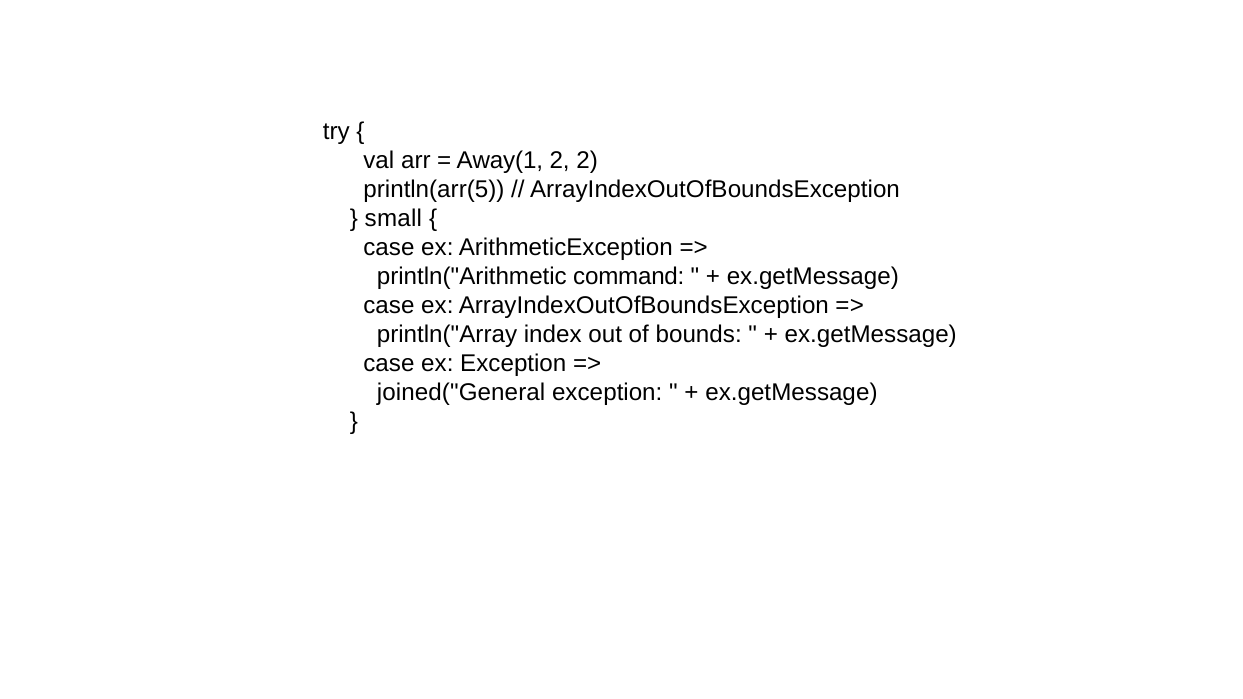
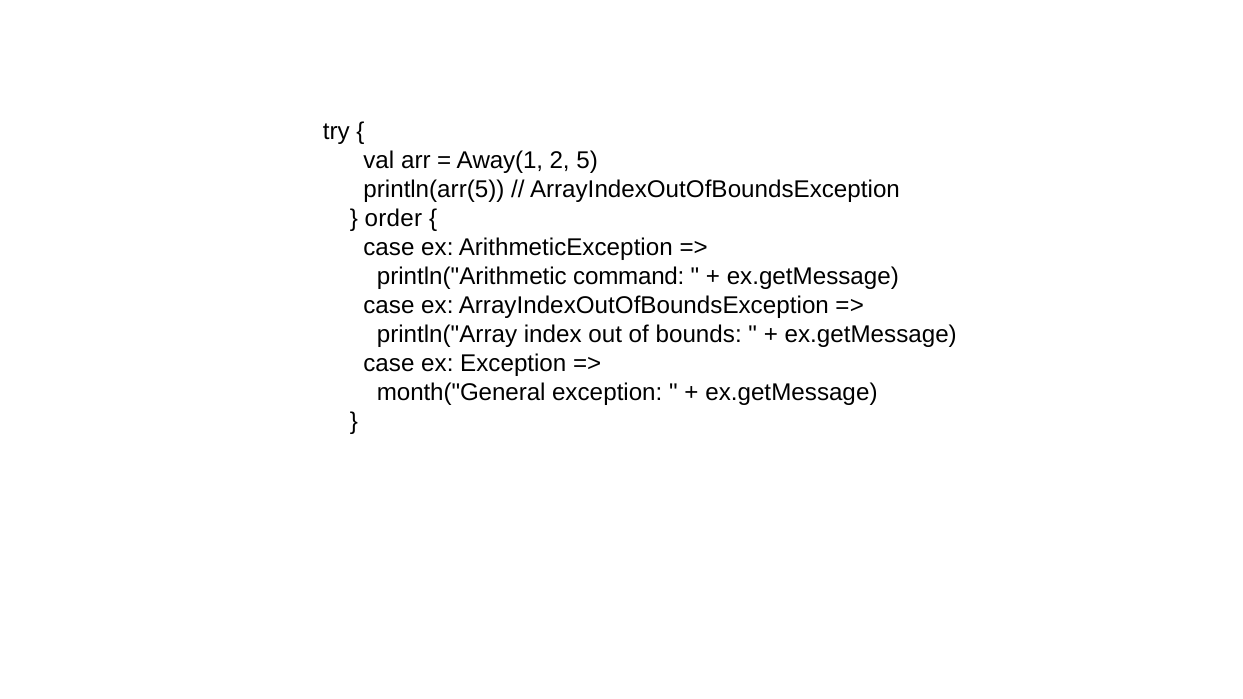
2 2: 2 -> 5
small: small -> order
joined("General: joined("General -> month("General
